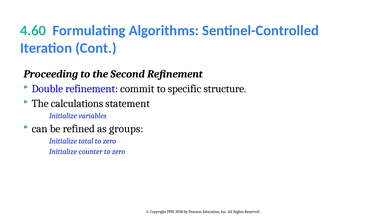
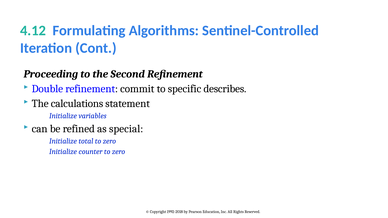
4.60: 4.60 -> 4.12
structure: structure -> describes
groups: groups -> special
